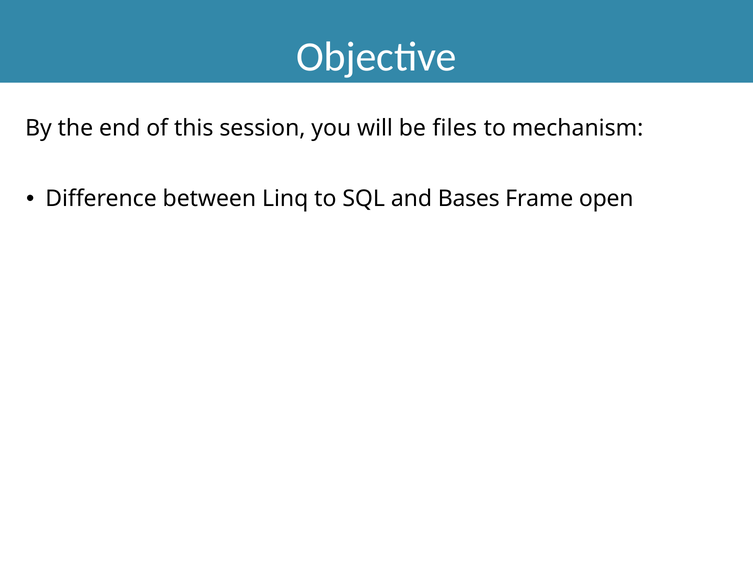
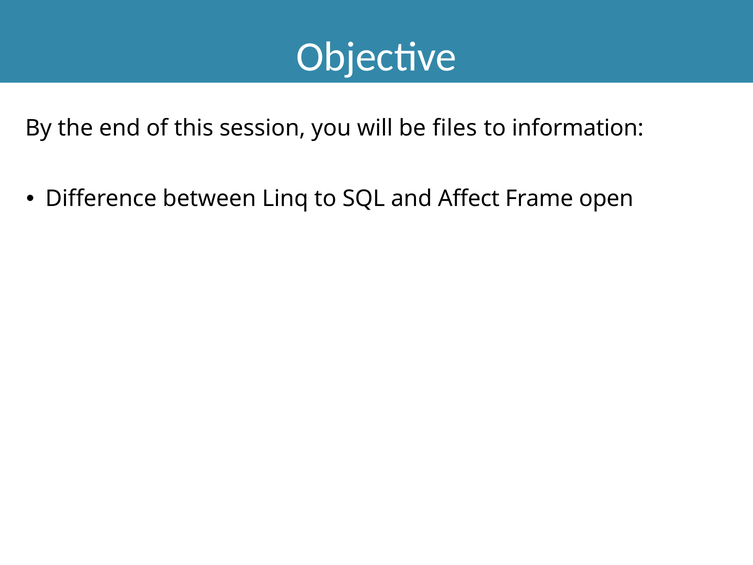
mechanism: mechanism -> information
Bases: Bases -> Affect
